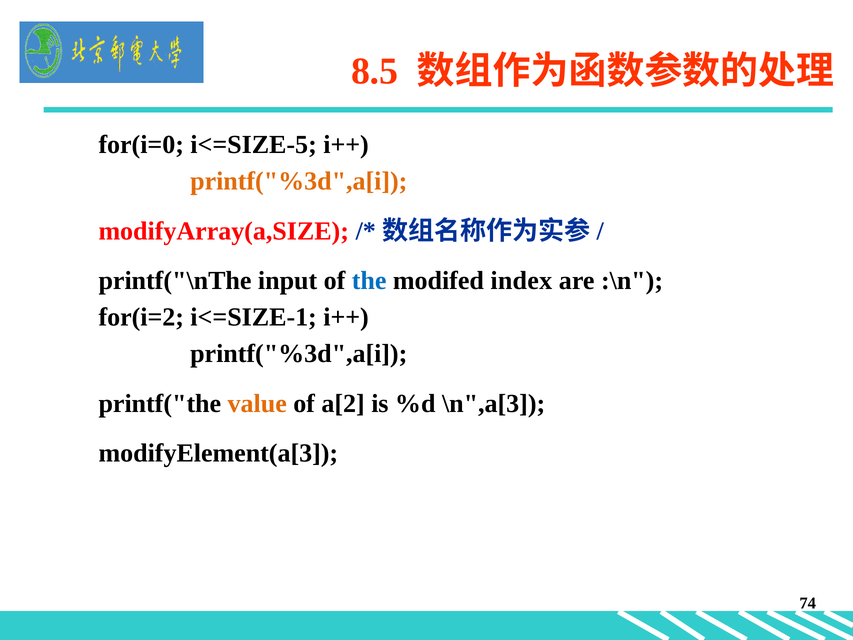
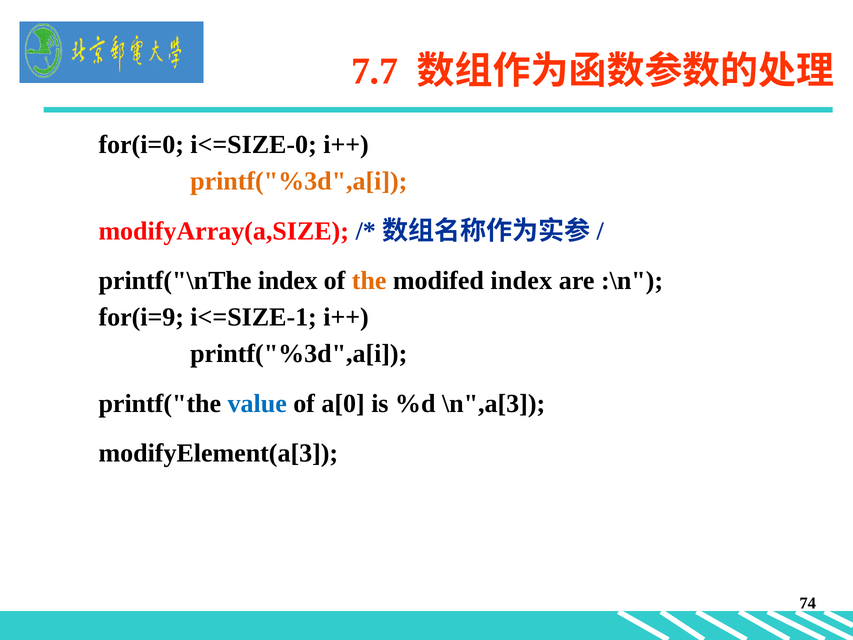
8.5: 8.5 -> 7.7
i<=SIZE-5: i<=SIZE-5 -> i<=SIZE-0
printf("\nThe input: input -> index
the colour: blue -> orange
for(i=2: for(i=2 -> for(i=9
value colour: orange -> blue
a[2: a[2 -> a[0
